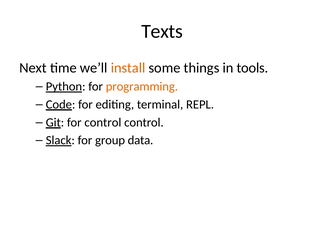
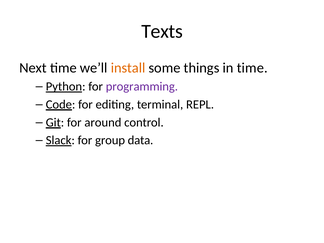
in tools: tools -> time
programming colour: orange -> purple
for control: control -> around
